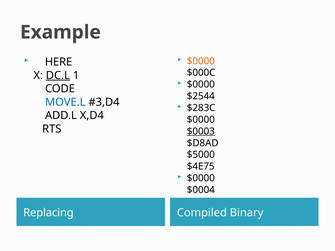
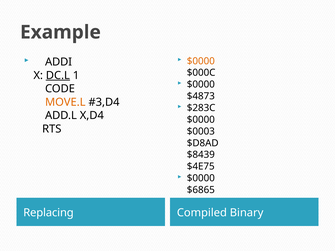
HERE: HERE -> ADDI
$2544: $2544 -> $4873
MOVE.L colour: blue -> orange
$0003 underline: present -> none
$5000: $5000 -> $8439
$0004: $0004 -> $6865
